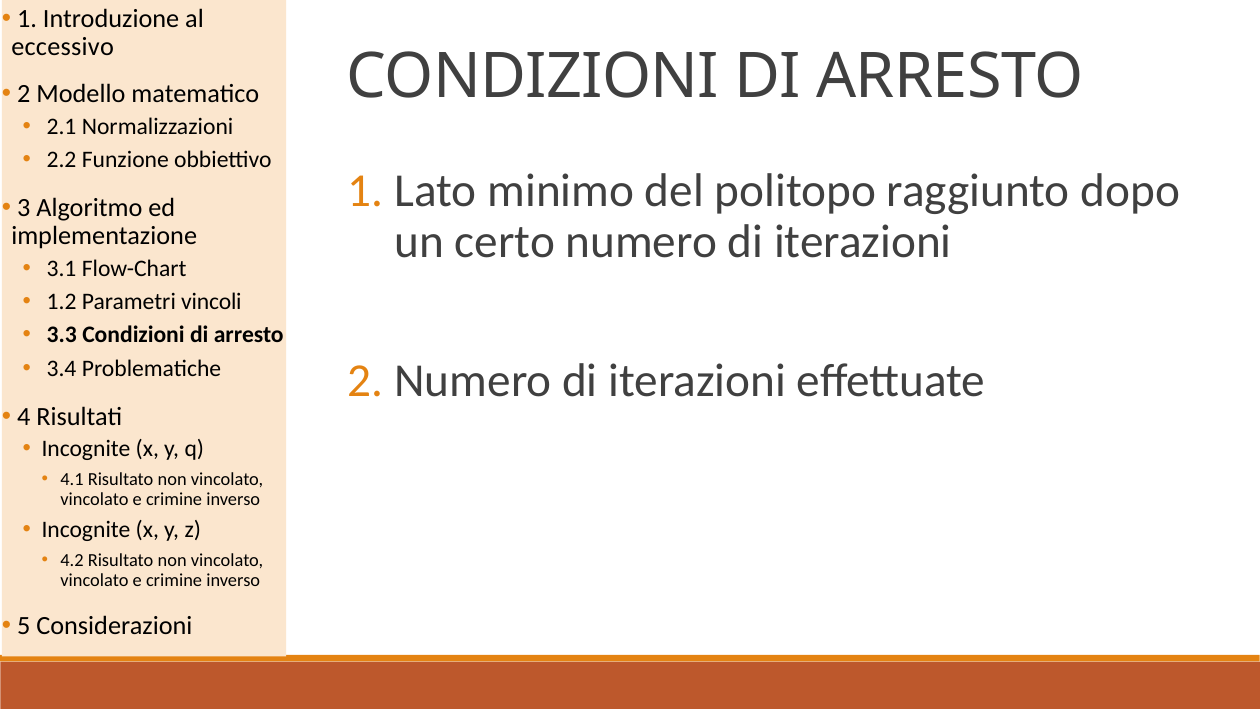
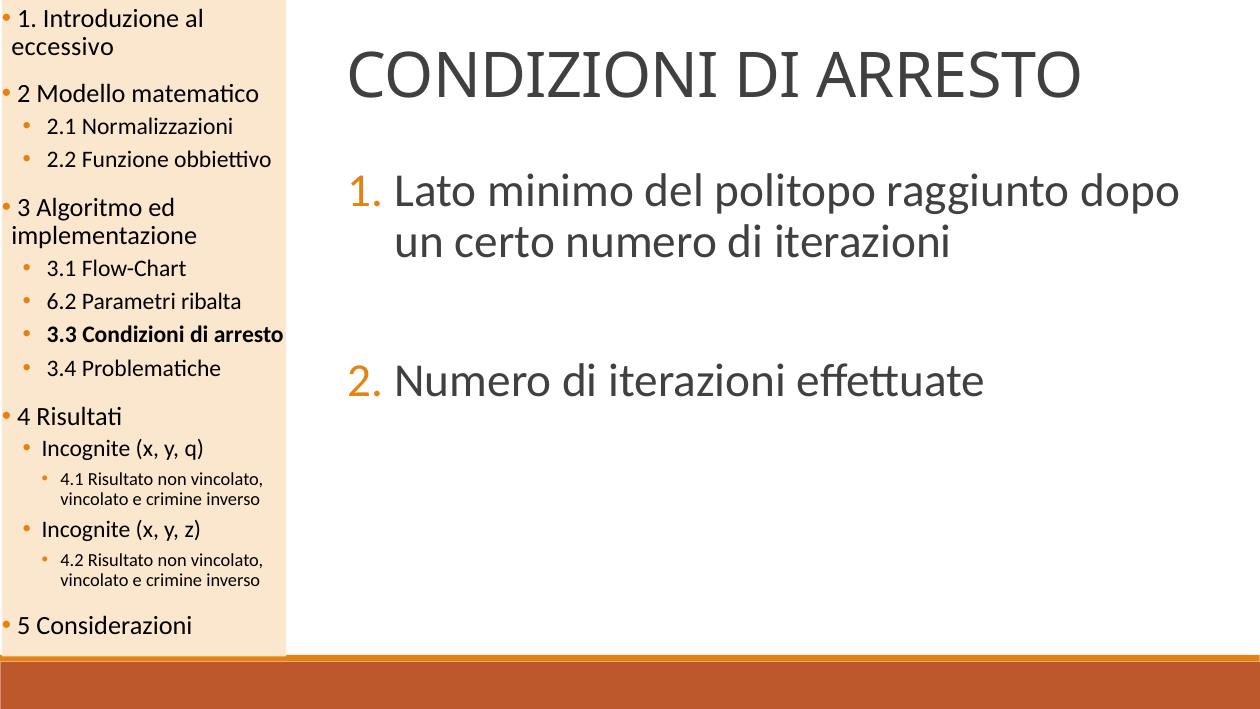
1.2: 1.2 -> 6.2
vincoli: vincoli -> ribalta
